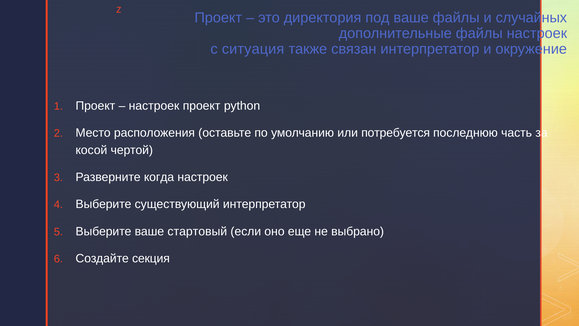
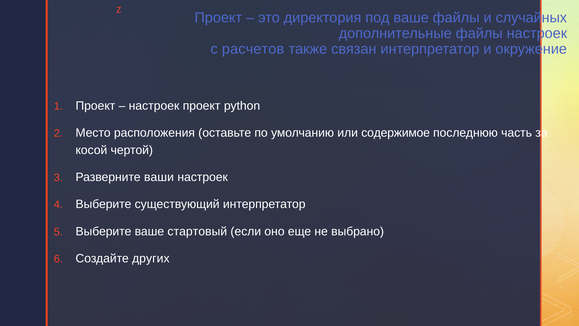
ситуация: ситуация -> расчетов
потребуется: потребуется -> содержимое
когда: когда -> ваши
секция: секция -> других
